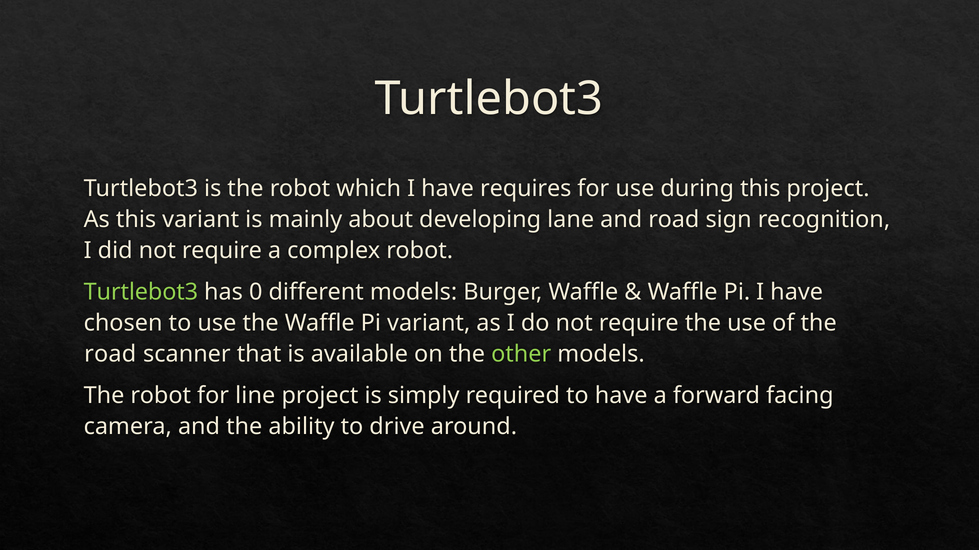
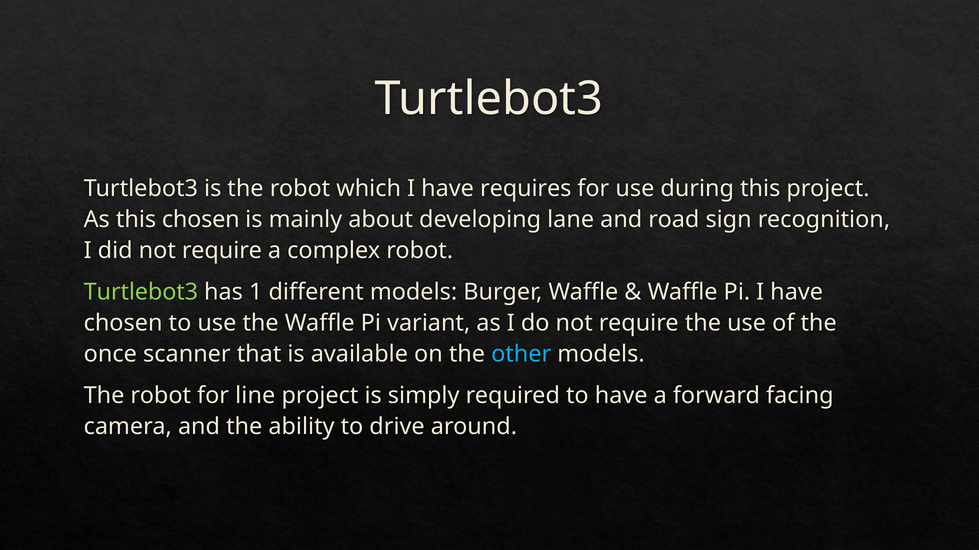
this variant: variant -> chosen
0: 0 -> 1
road at (110, 354): road -> once
other colour: light green -> light blue
